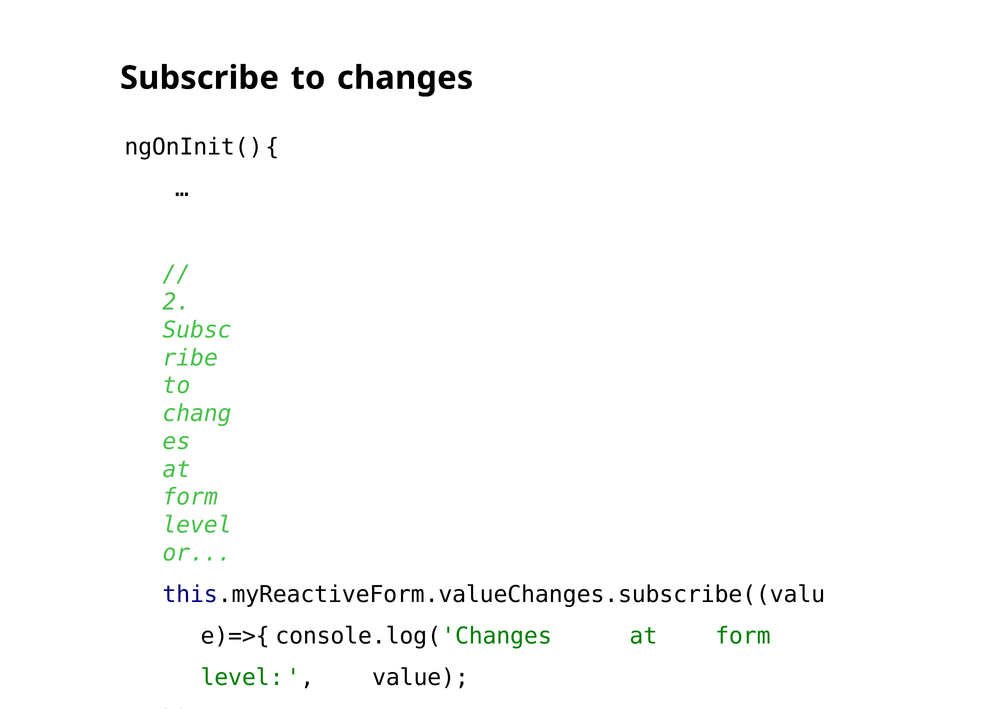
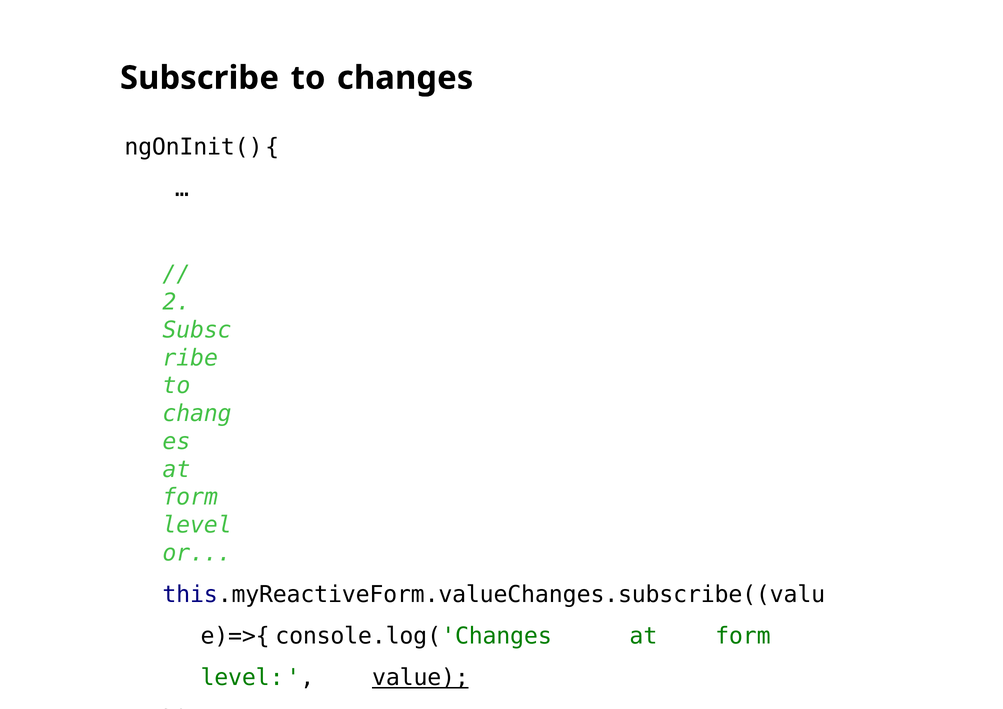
value at (421, 678) underline: none -> present
